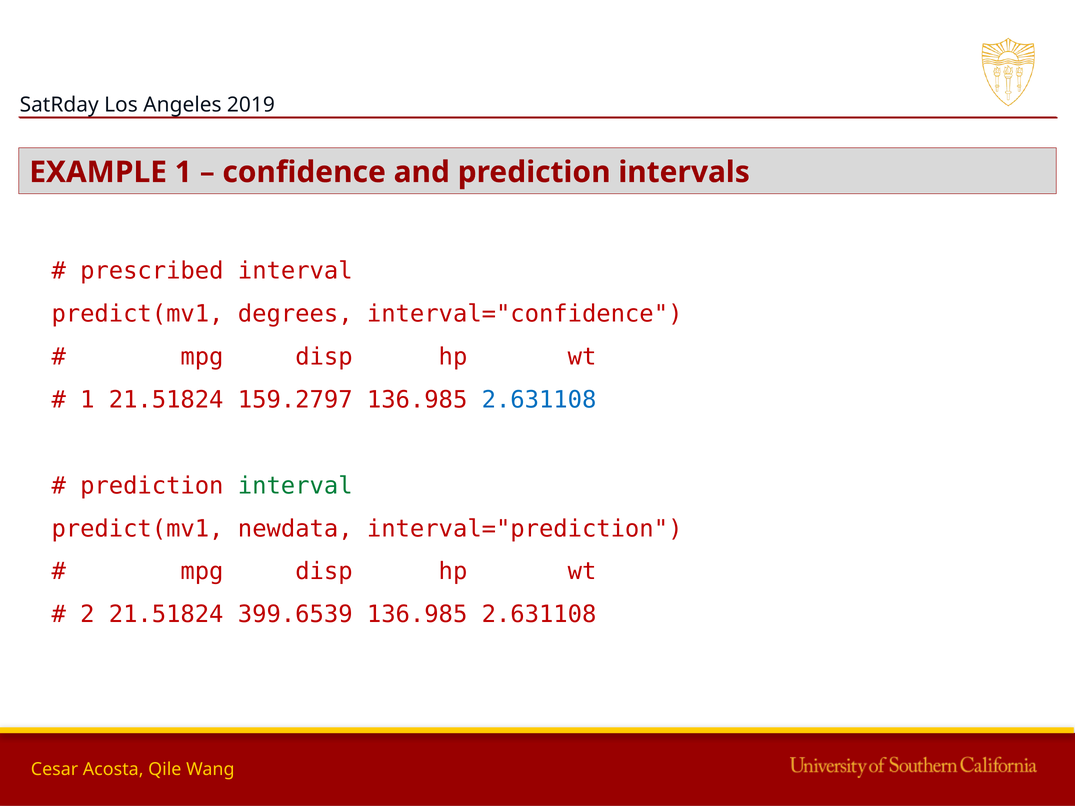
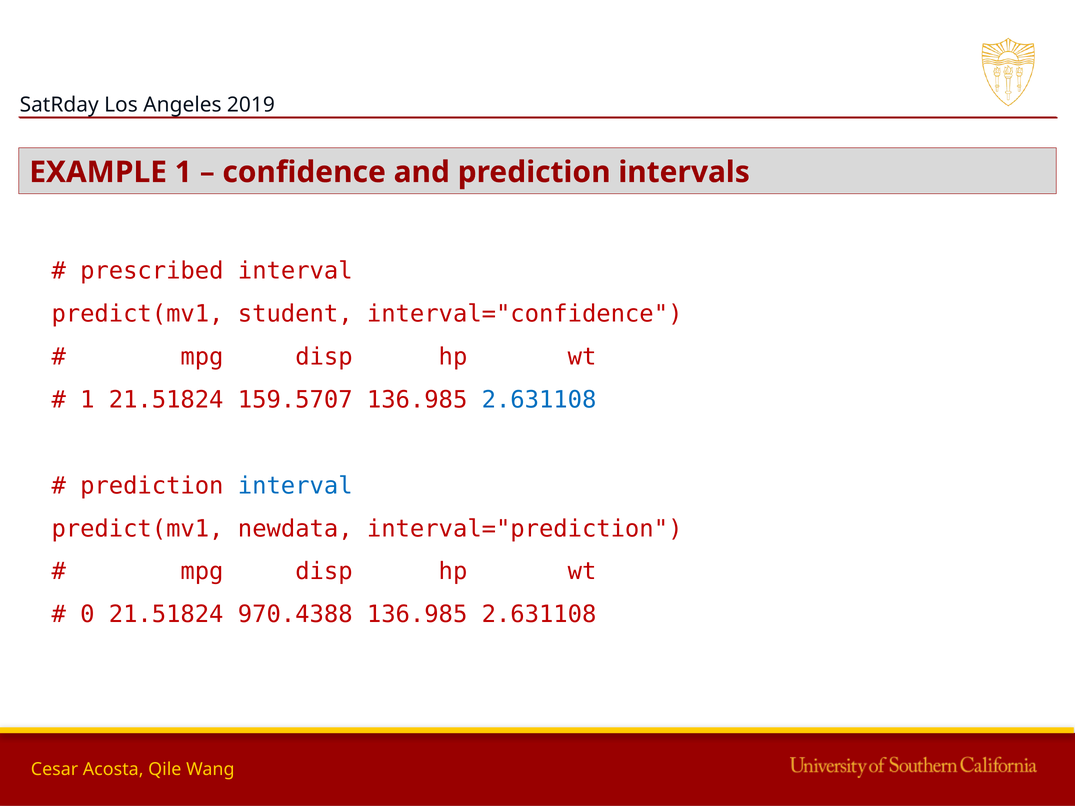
degrees: degrees -> student
159.2797: 159.2797 -> 159.5707
interval at (295, 486) colour: green -> blue
2: 2 -> 0
399.6539: 399.6539 -> 970.4388
